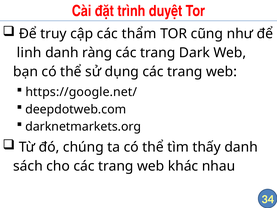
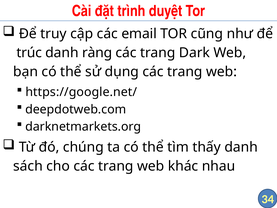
thẩm: thẩm -> email
linh: linh -> trúc
